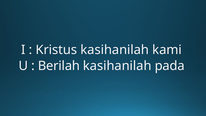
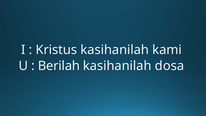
pada: pada -> dosa
